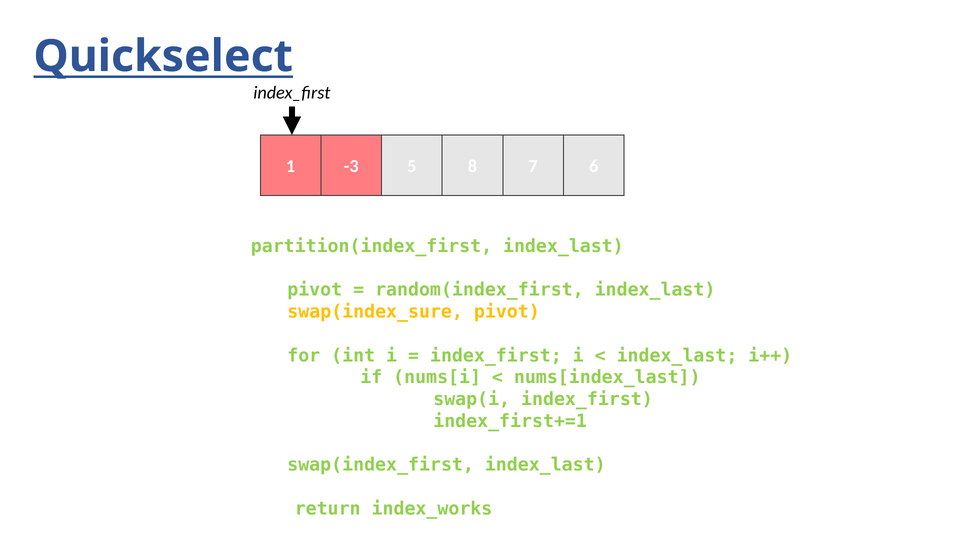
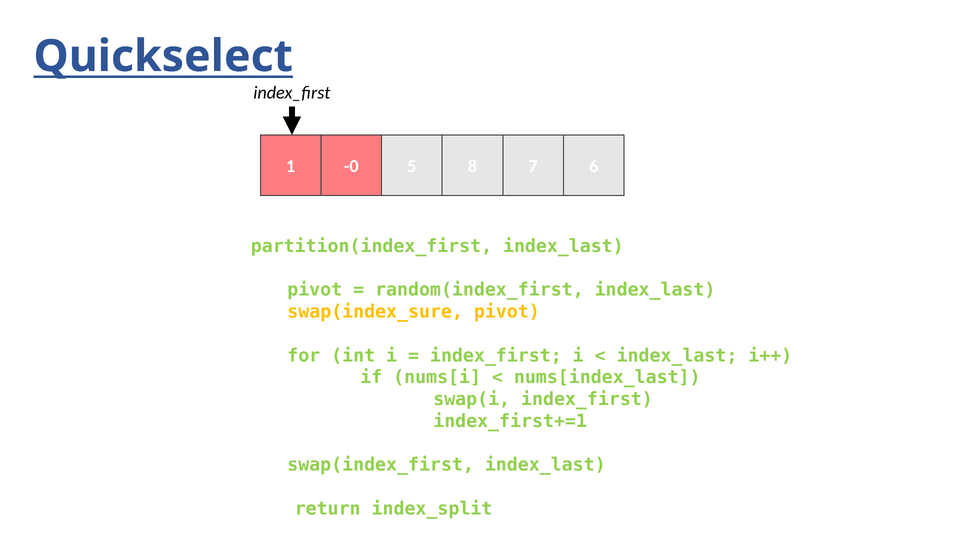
-3: -3 -> -0
index_works: index_works -> index_split
